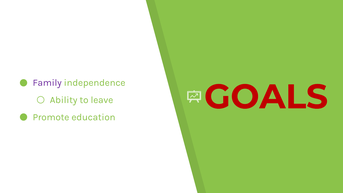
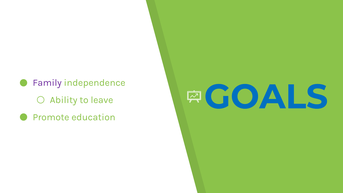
GOALS colour: red -> blue
